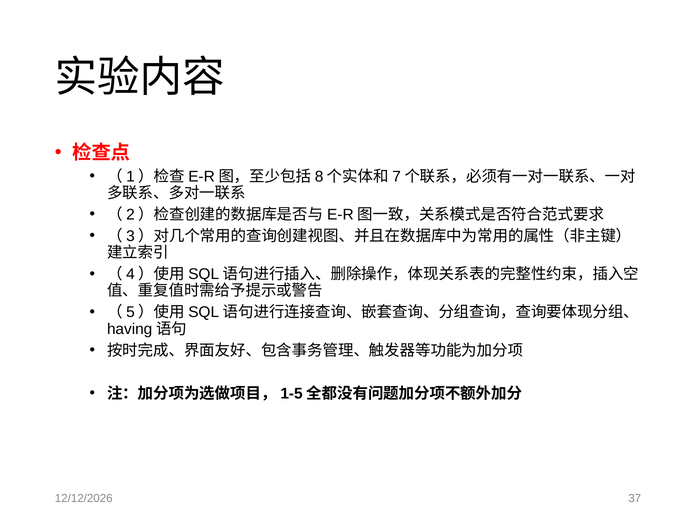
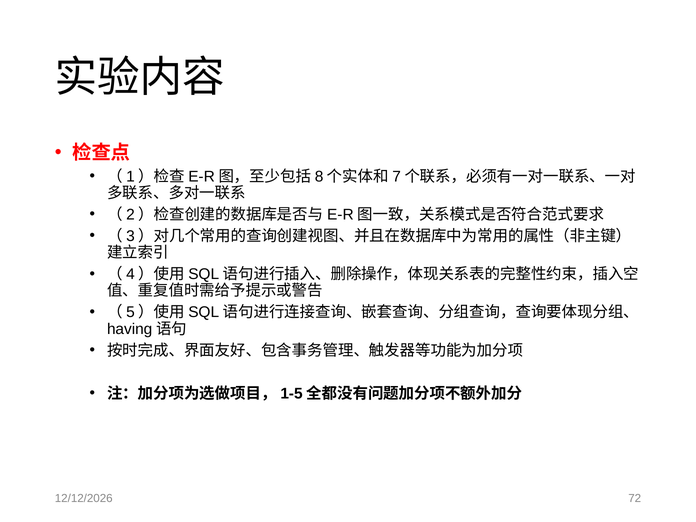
37: 37 -> 72
